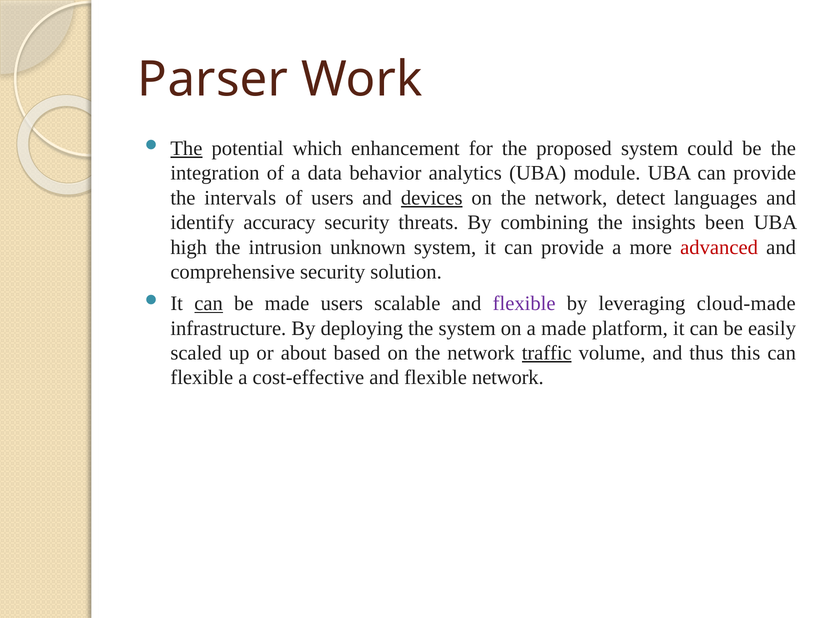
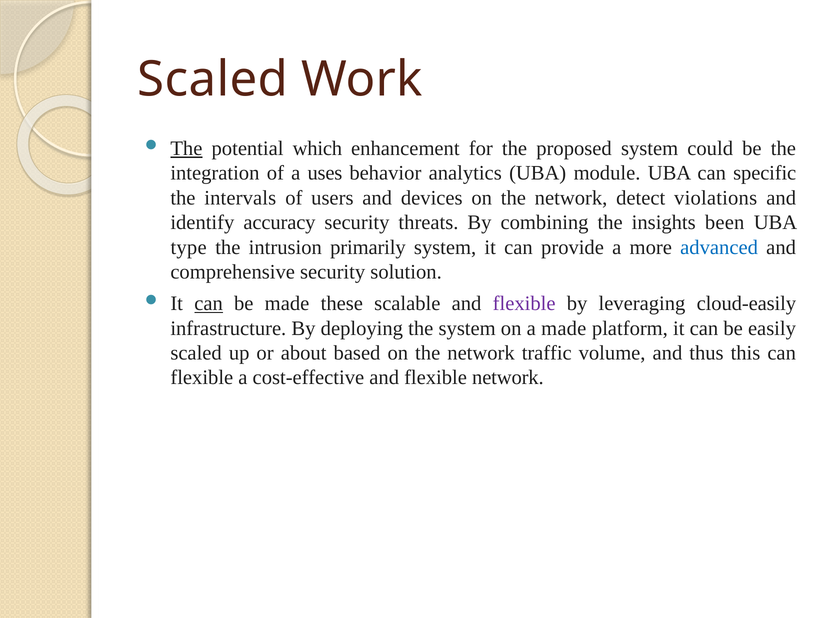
Parser at (213, 80): Parser -> Scaled
data: data -> uses
UBA can provide: provide -> specific
devices underline: present -> none
languages: languages -> violations
high: high -> type
unknown: unknown -> primarily
advanced colour: red -> blue
made users: users -> these
cloud-made: cloud-made -> cloud-easily
traffic underline: present -> none
